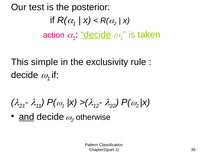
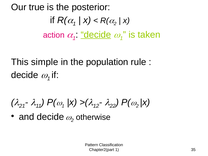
test: test -> true
exclusivity: exclusivity -> population
and underline: present -> none
